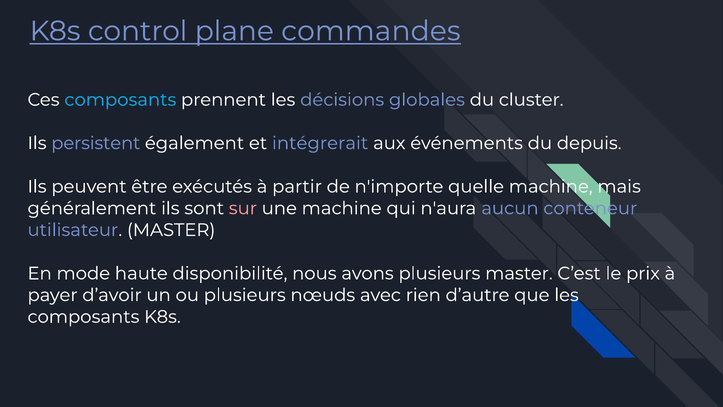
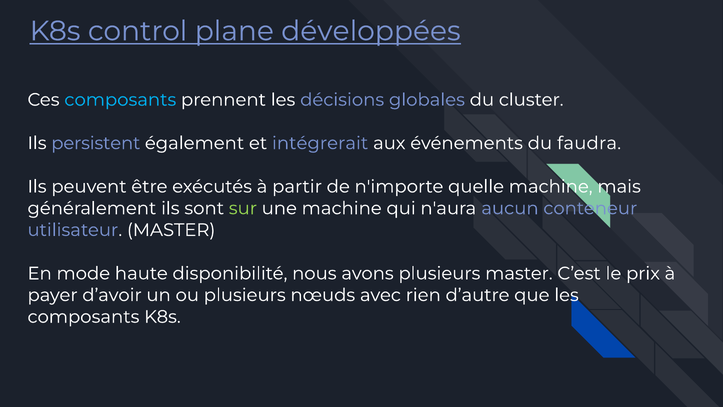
commandes: commandes -> développées
depuis: depuis -> faudra
sur colour: pink -> light green
